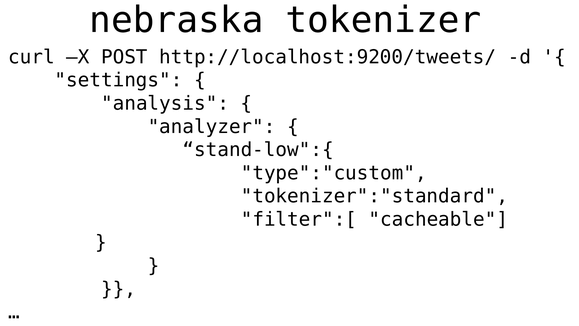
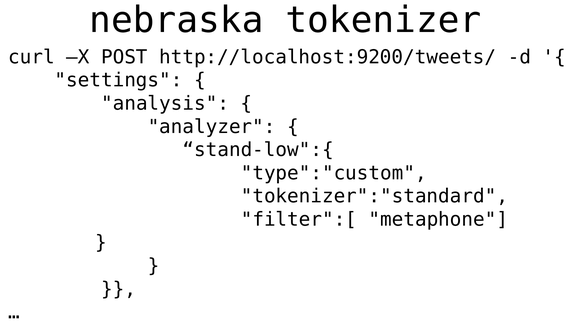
cacheable: cacheable -> metaphone
